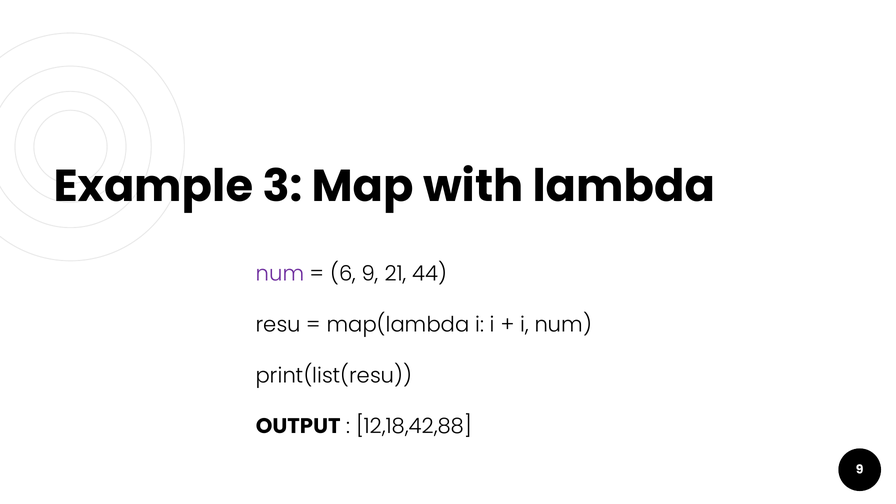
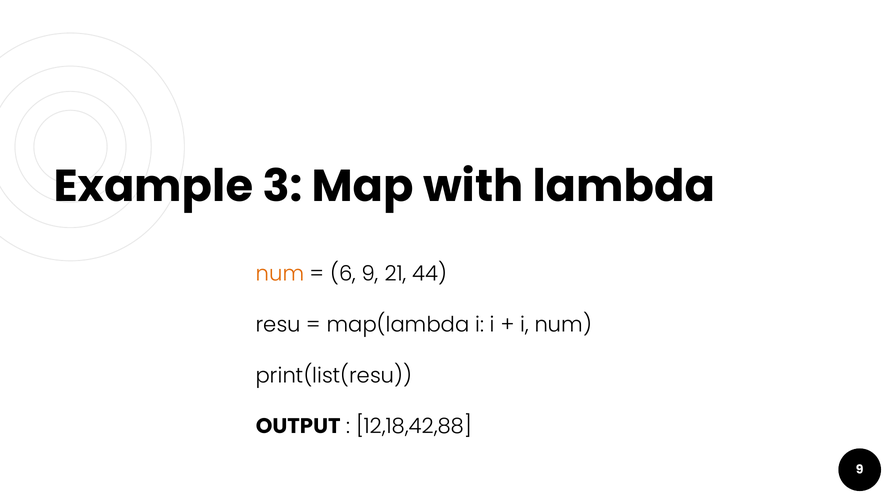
num at (280, 274) colour: purple -> orange
